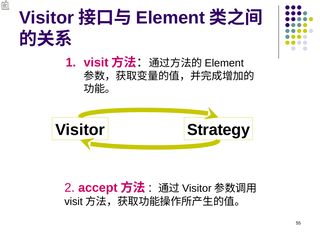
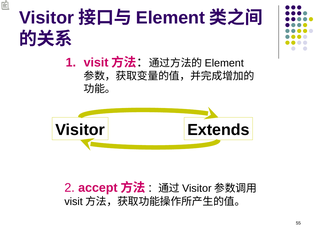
Strategy: Strategy -> Extends
